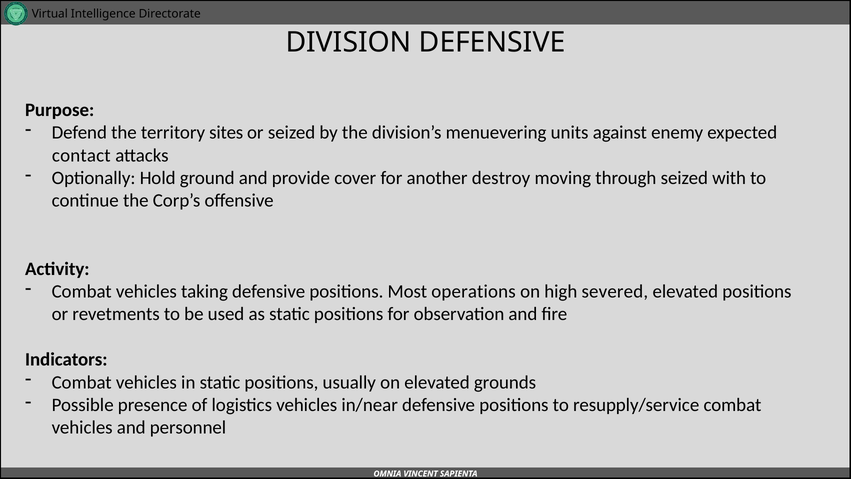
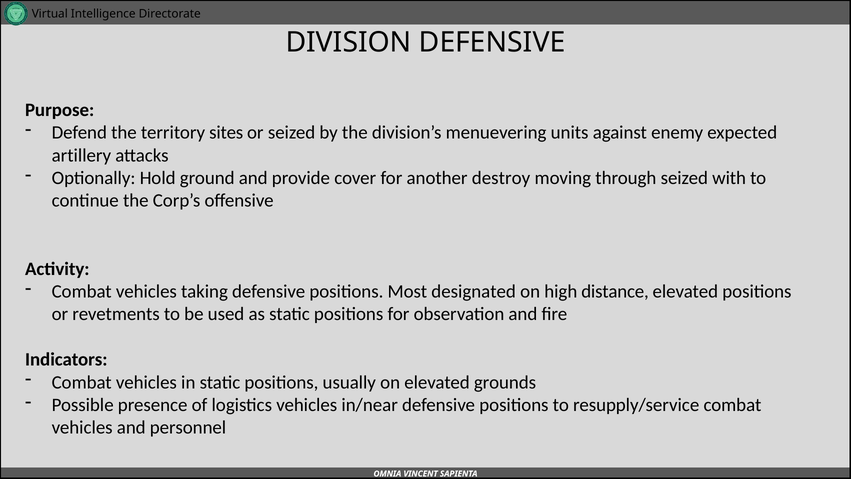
contact: contact -> artillery
operations: operations -> designated
severed: severed -> distance
